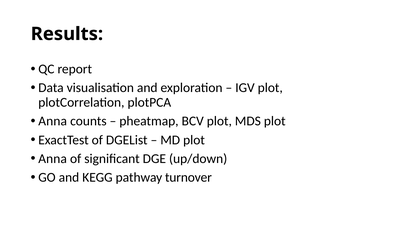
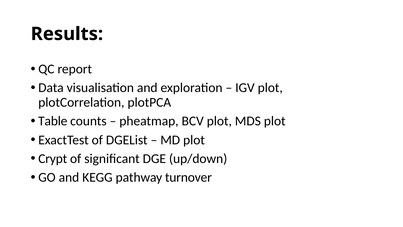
Anna at (53, 121): Anna -> Table
Anna at (53, 158): Anna -> Crypt
